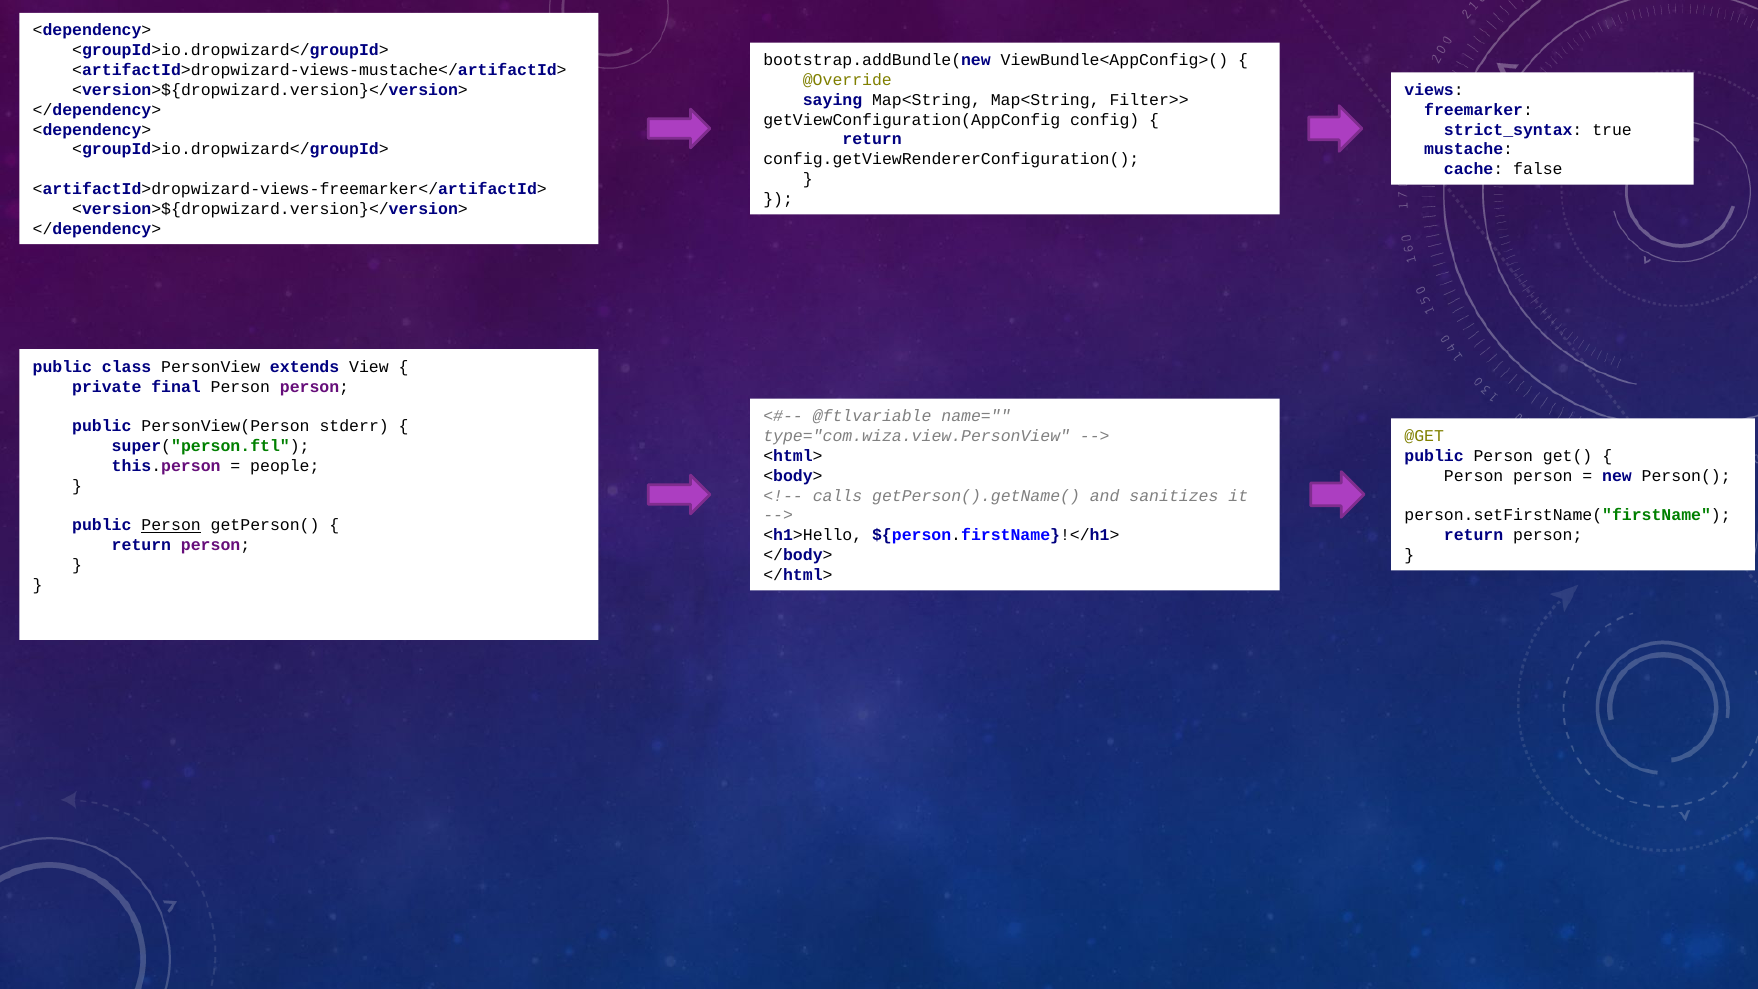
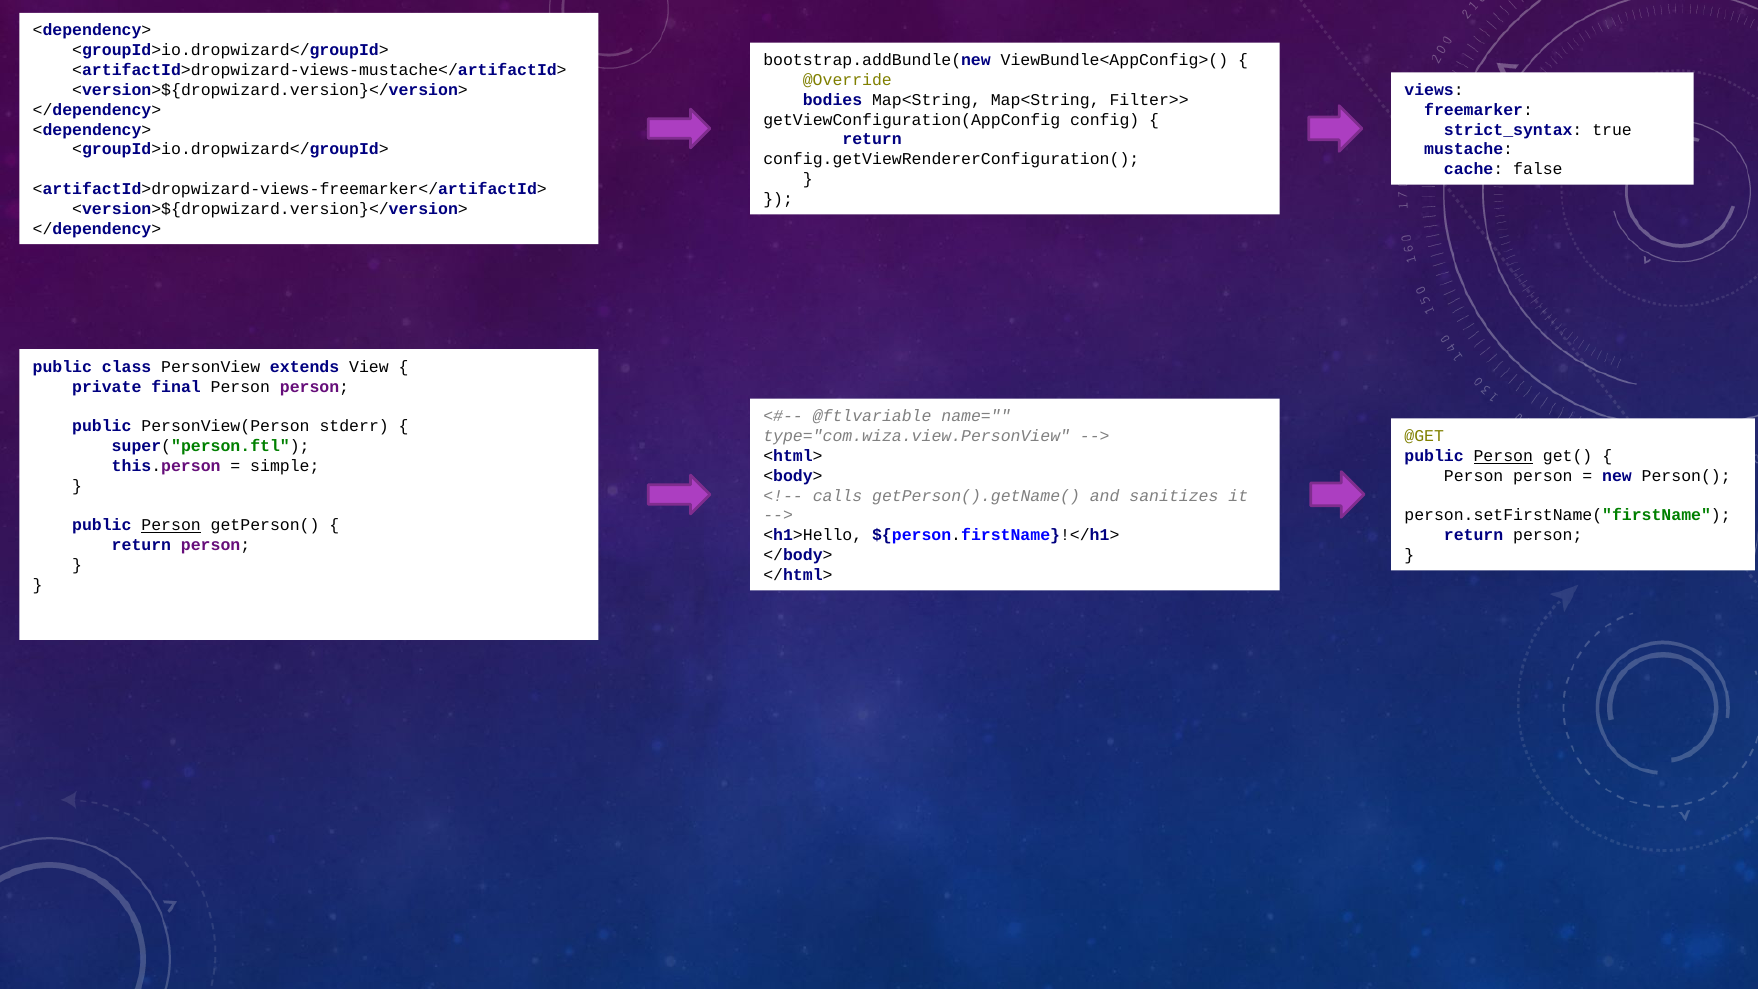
saying: saying -> bodies
Person at (1503, 456) underline: none -> present
people: people -> simple
